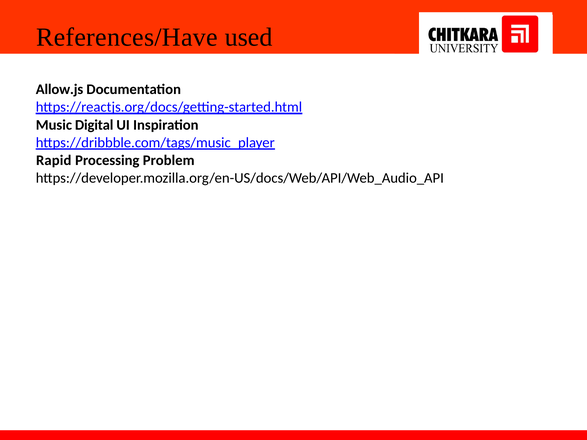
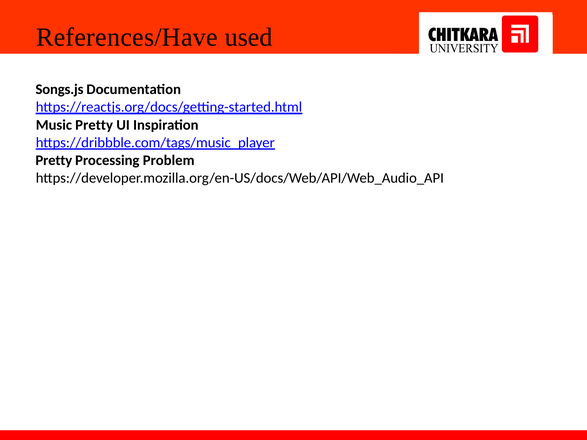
Allow.js: Allow.js -> Songs.js
Music Digital: Digital -> Pretty
Rapid at (54, 161): Rapid -> Pretty
